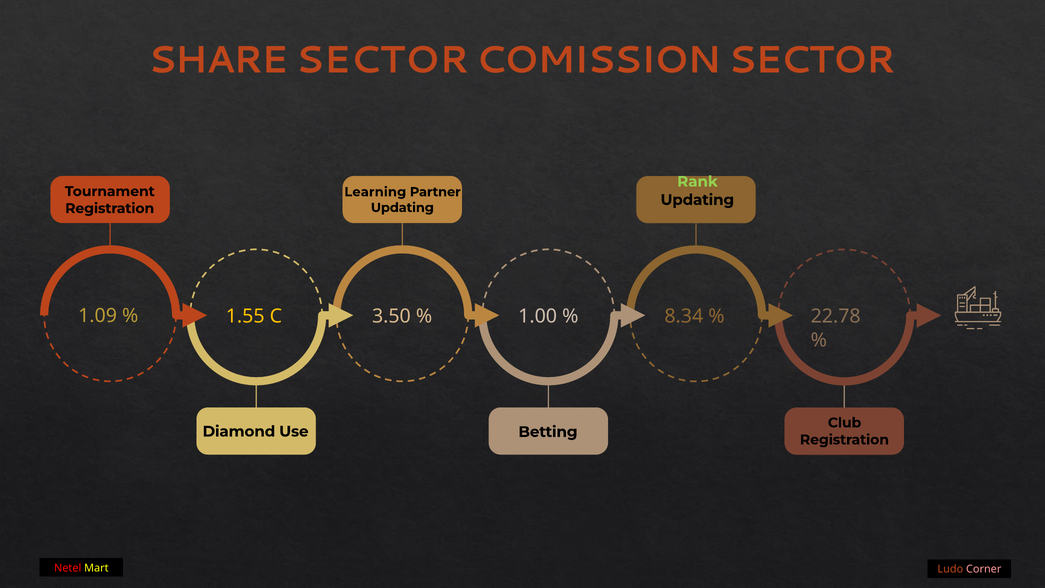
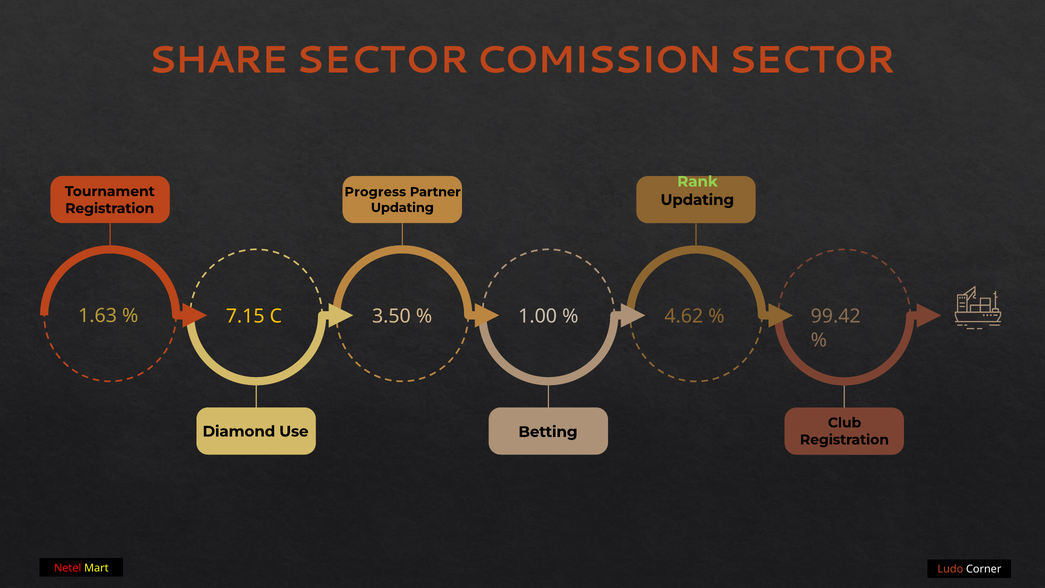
Learning: Learning -> Progress
1.09: 1.09 -> 1.63
1.55: 1.55 -> 7.15
8.34: 8.34 -> 4.62
22.78: 22.78 -> 99.42
Corner colour: pink -> white
